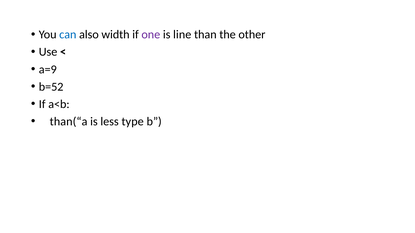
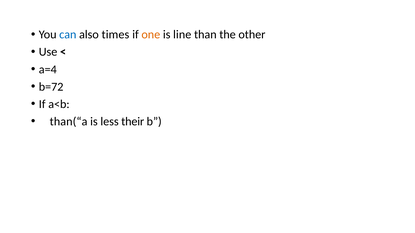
width: width -> times
one colour: purple -> orange
a=9: a=9 -> a=4
b=52: b=52 -> b=72
type: type -> their
